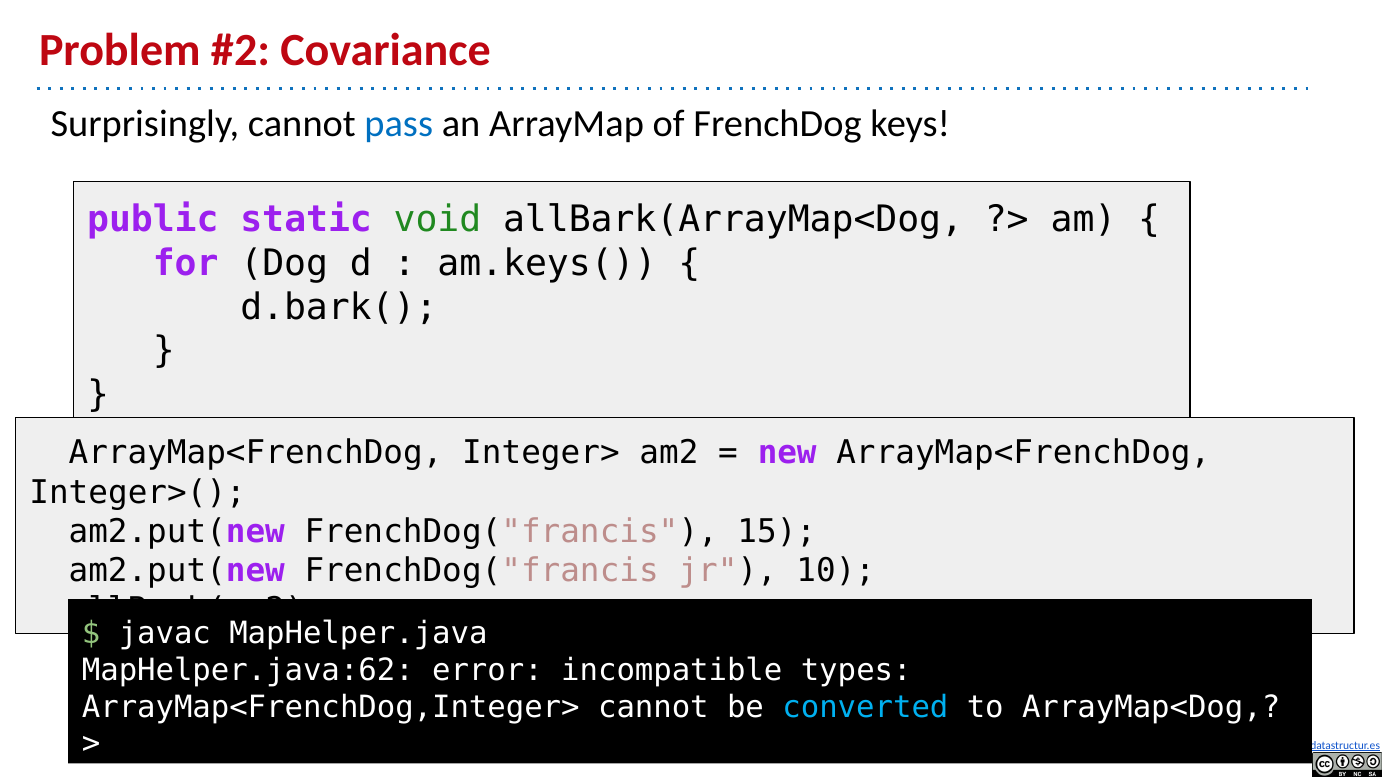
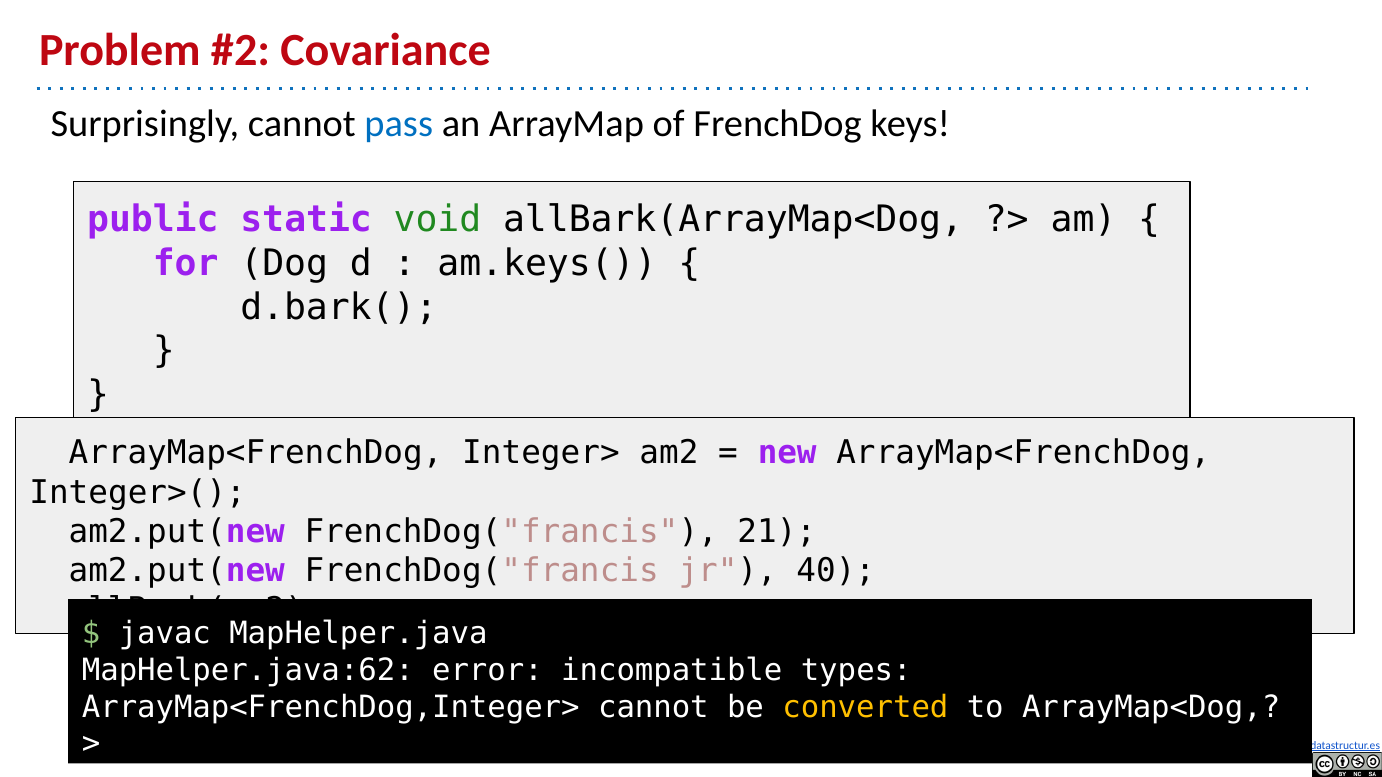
15: 15 -> 21
10: 10 -> 40
converted colour: light blue -> yellow
